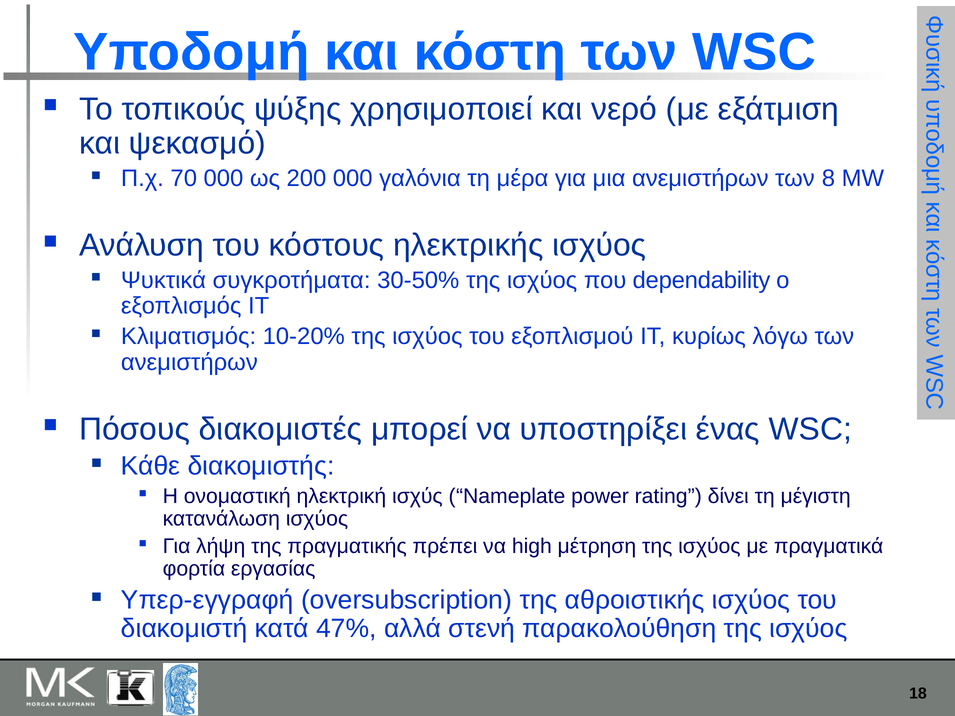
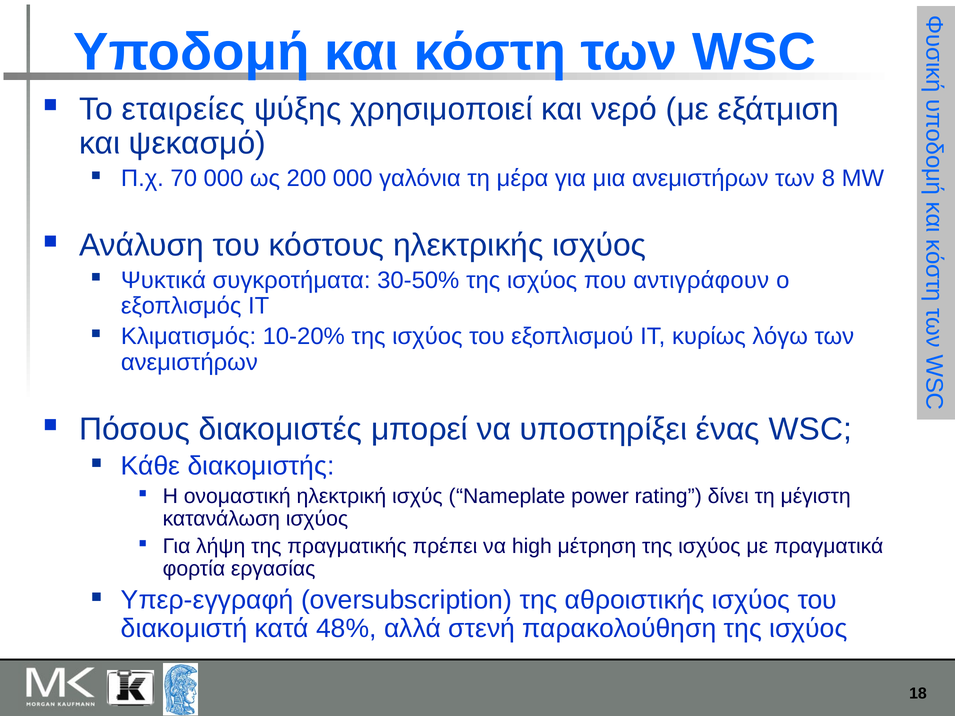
τοπικούς: τοπικούς -> εταιρείες
dependability: dependability -> αντιγράφουν
47%: 47% -> 48%
